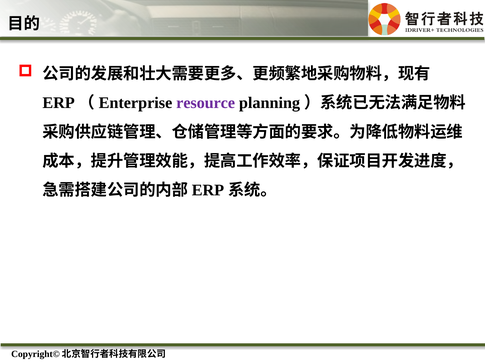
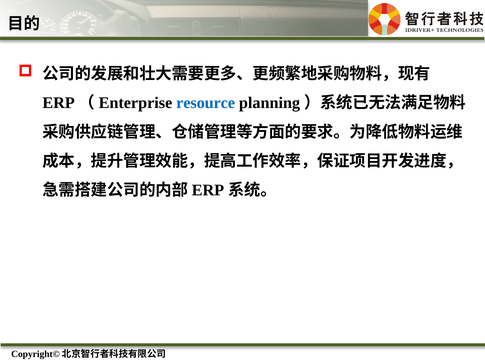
resource colour: purple -> blue
